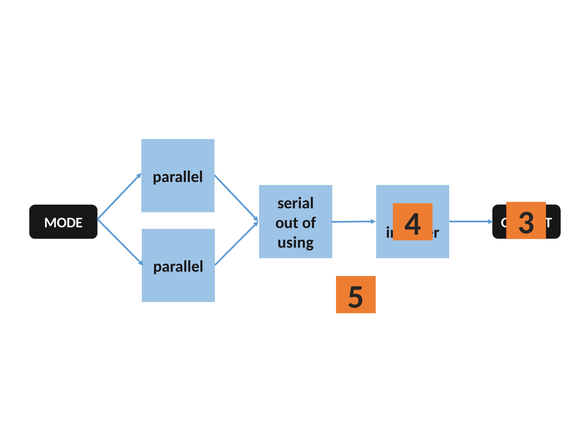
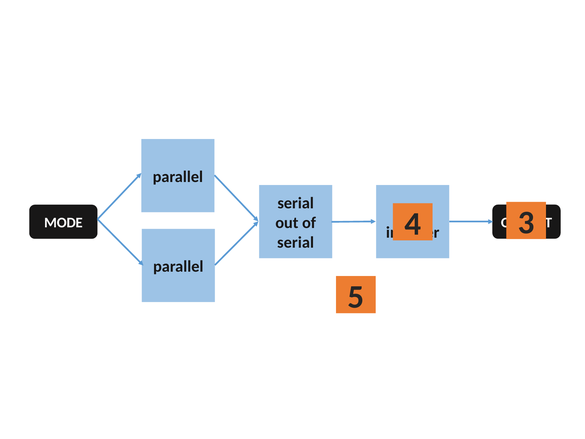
using at (296, 242): using -> serial
